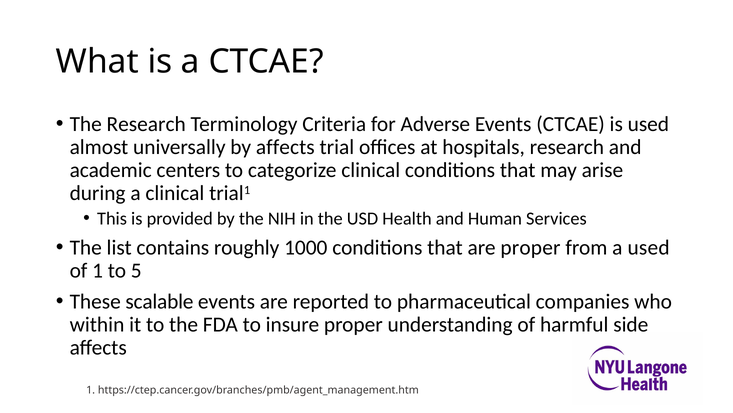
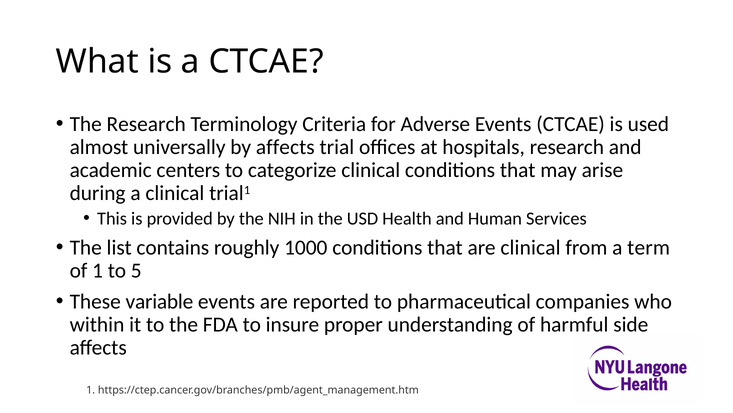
are proper: proper -> clinical
a used: used -> term
scalable: scalable -> variable
